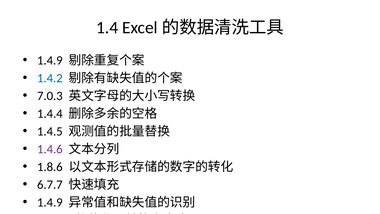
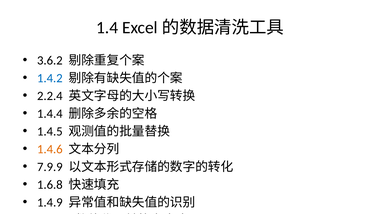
1.4.9 at (50, 60): 1.4.9 -> 3.6.2
7.0.3: 7.0.3 -> 2.2.4
1.4.6 colour: purple -> orange
1.8.6: 1.8.6 -> 7.9.9
6.7.7: 6.7.7 -> 1.6.8
